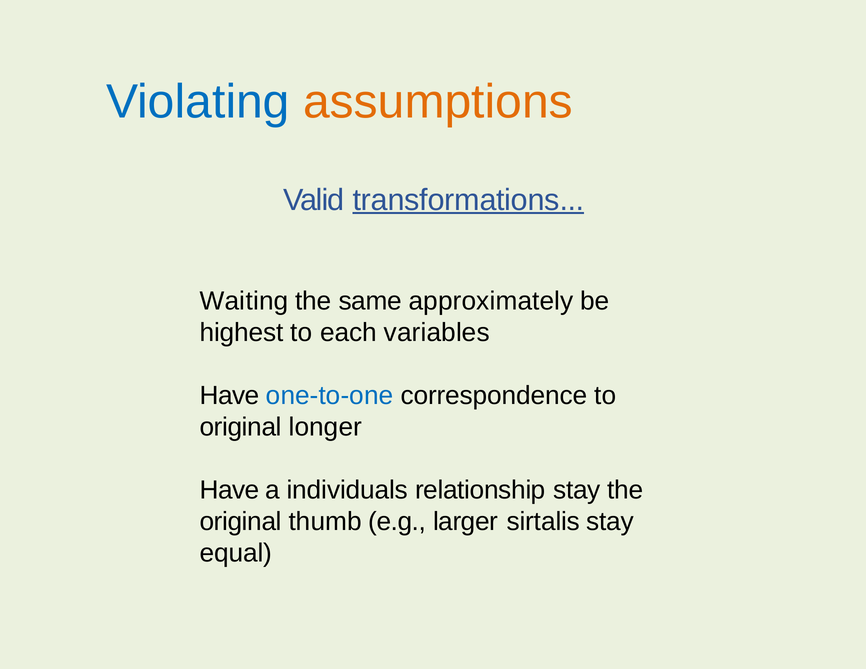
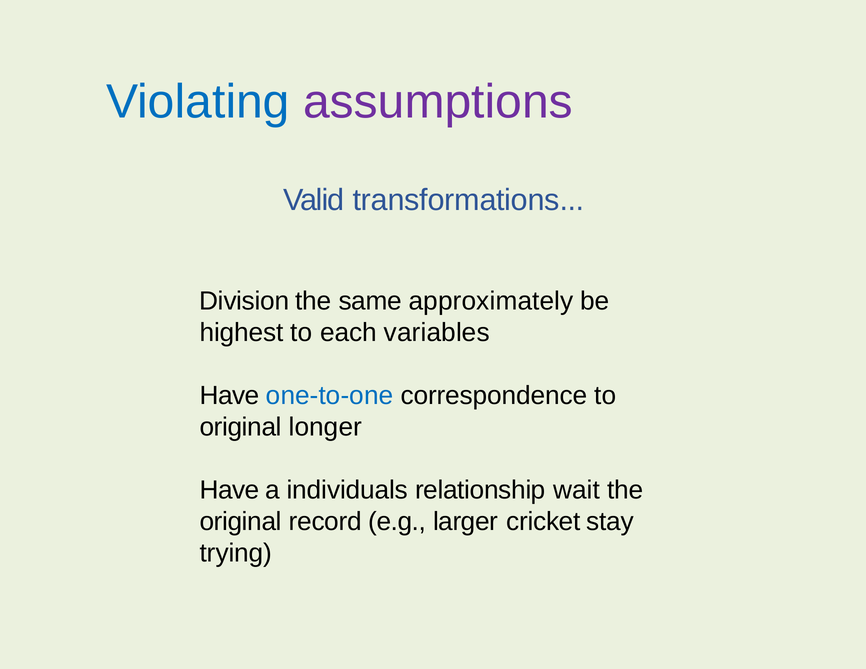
assumptions colour: orange -> purple
transformations underline: present -> none
Waiting: Waiting -> Division
relationship stay: stay -> wait
thumb: thumb -> record
sirtalis: sirtalis -> cricket
equal: equal -> trying
